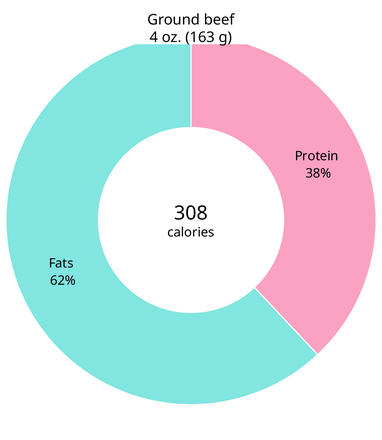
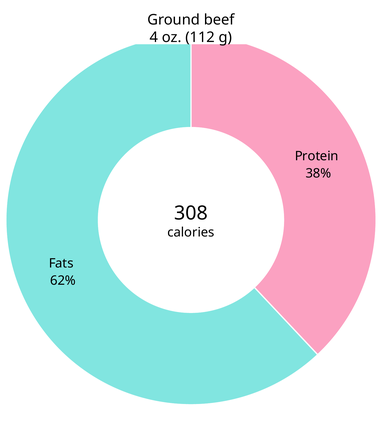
163: 163 -> 112
